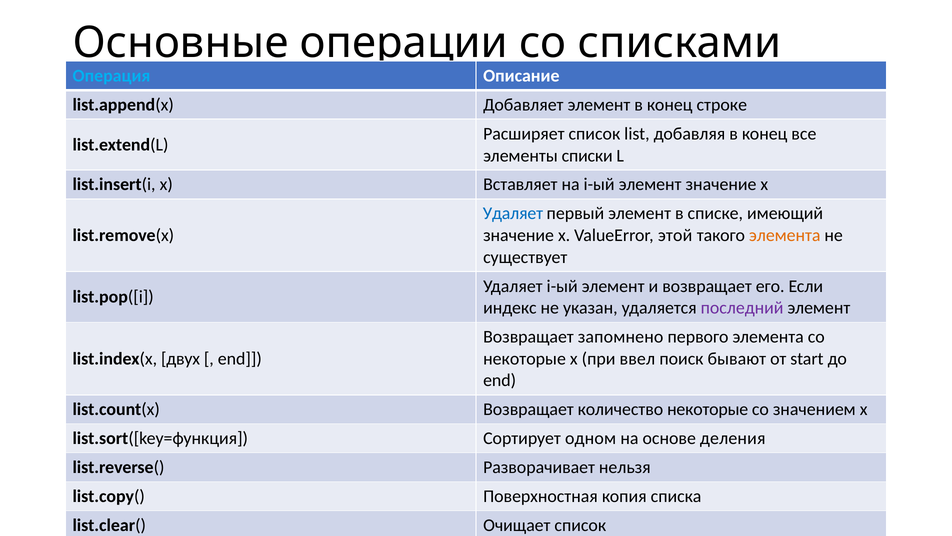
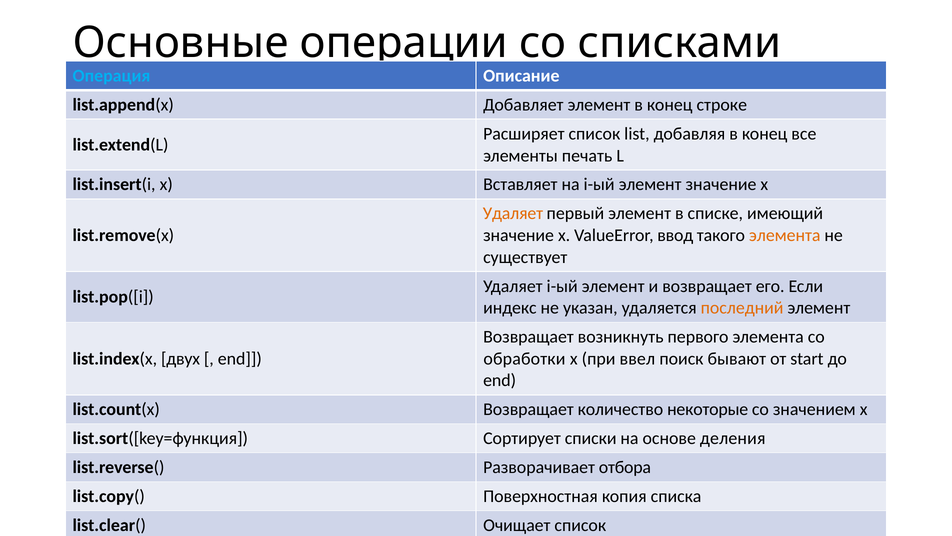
списки: списки -> печать
Удаляет at (513, 213) colour: blue -> orange
этой: этой -> ввод
последний colour: purple -> orange
запомнено: запомнено -> возникнуть
некоторые at (525, 358): некоторые -> обработки
одном: одном -> списки
нельзя: нельзя -> отбора
